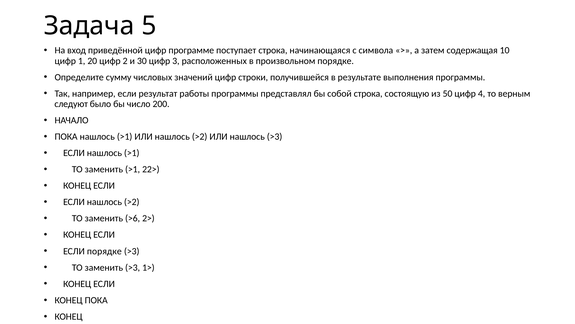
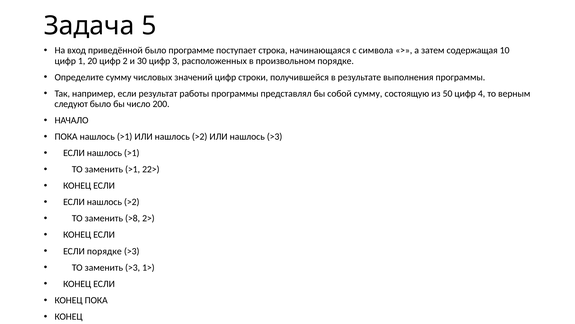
приведённой цифр: цифр -> было
собой строка: строка -> сумму
>6: >6 -> >8
